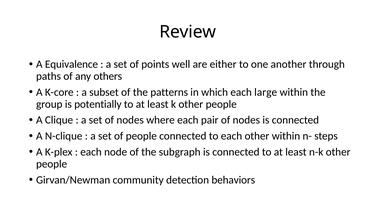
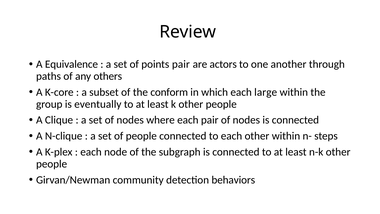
points well: well -> pair
either: either -> actors
patterns: patterns -> conform
potentially: potentially -> eventually
